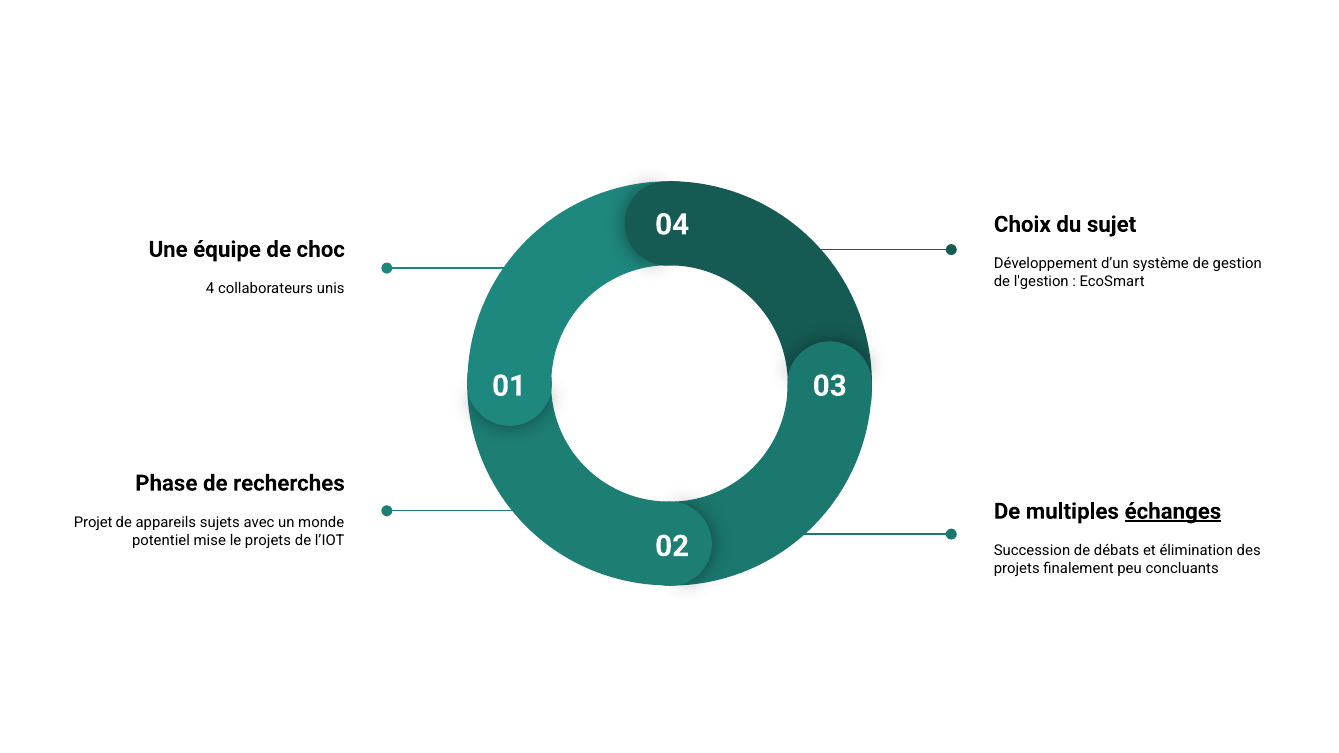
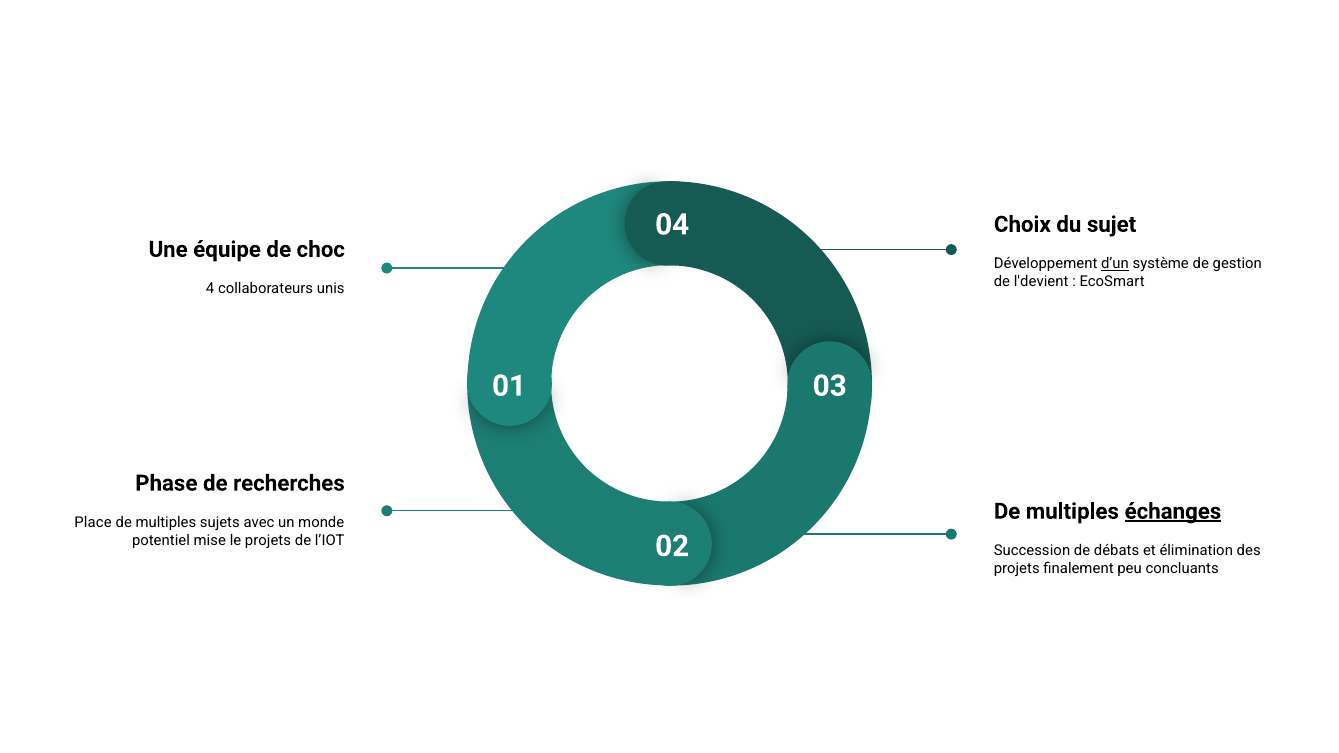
d’un underline: none -> present
l'gestion: l'gestion -> l'devient
Projet: Projet -> Place
appareils at (166, 523): appareils -> multiples
